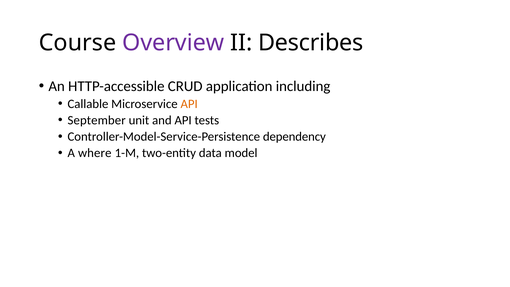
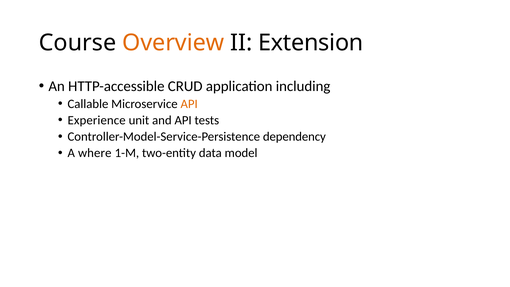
Overview colour: purple -> orange
Describes: Describes -> Extension
September: September -> Experience
